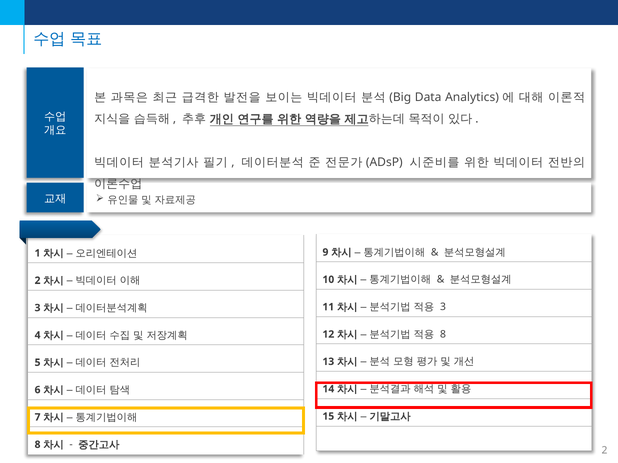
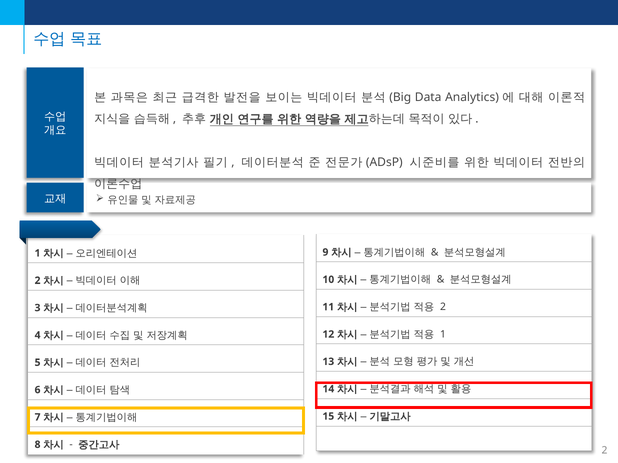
3 at (443, 307): 3 -> 2
8 at (443, 335): 8 -> 1
